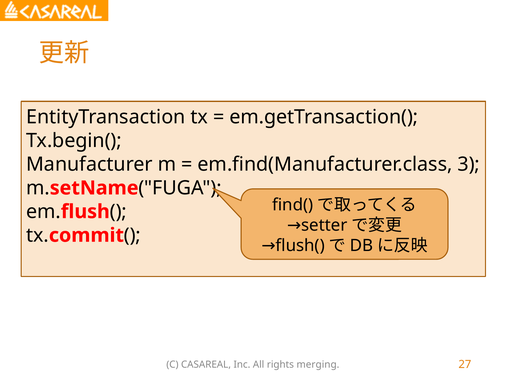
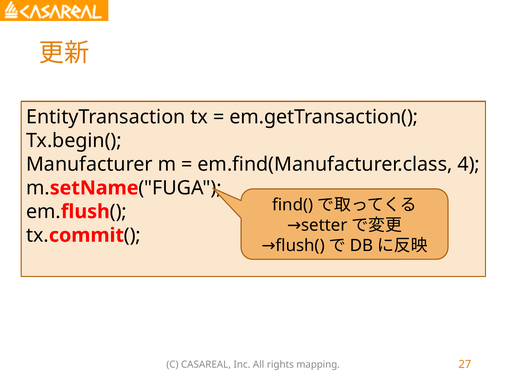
3: 3 -> 4
merging: merging -> mapping
